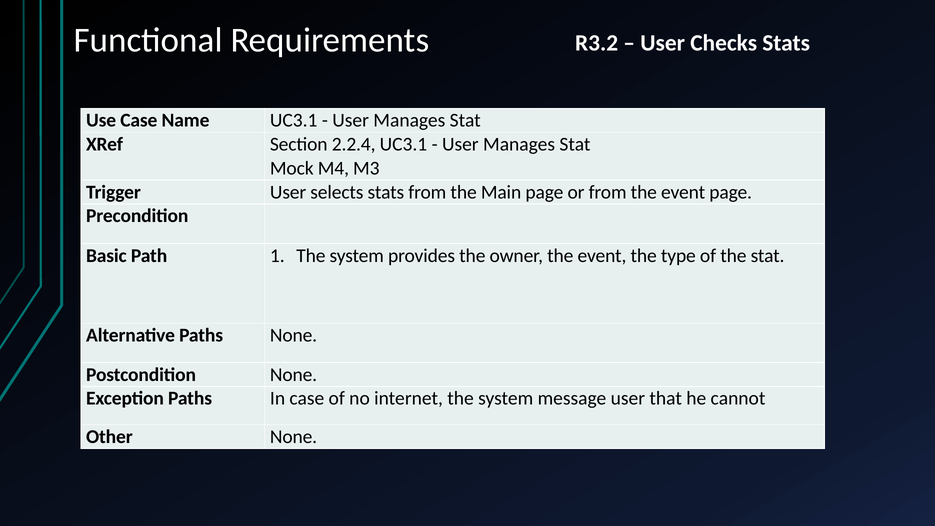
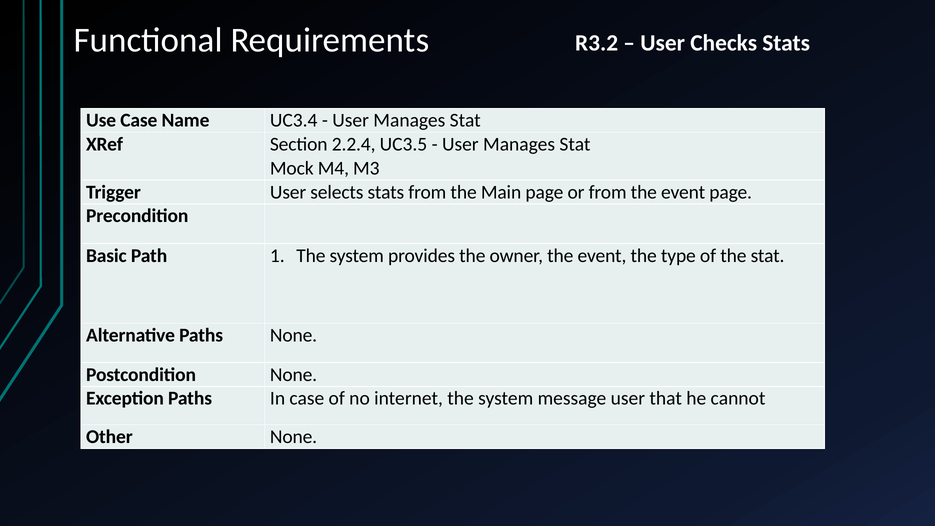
Name UC3.1: UC3.1 -> UC3.4
2.2.4 UC3.1: UC3.1 -> UC3.5
